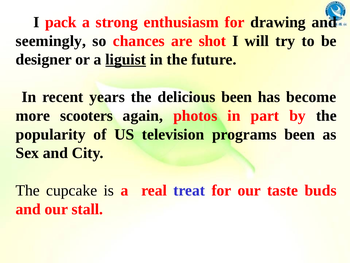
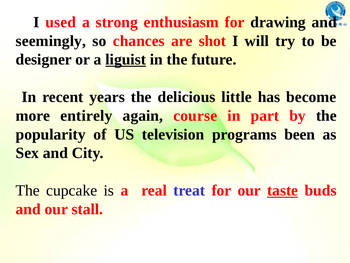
pack: pack -> used
delicious been: been -> little
scooters: scooters -> entirely
photos: photos -> course
taste underline: none -> present
